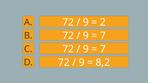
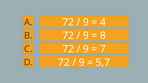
2: 2 -> 4
7 at (103, 36): 7 -> 8
8,2: 8,2 -> 5,7
